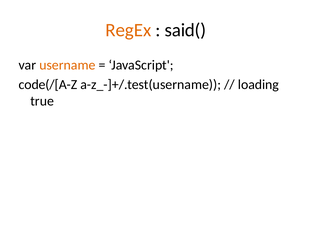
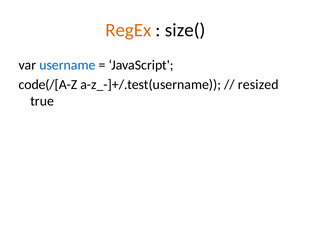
said(: said( -> size(
username colour: orange -> blue
loading: loading -> resized
